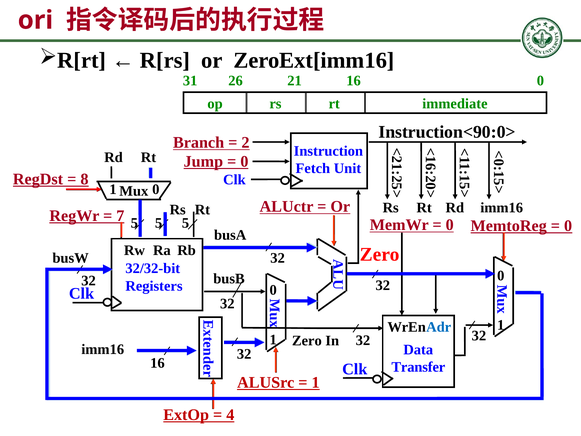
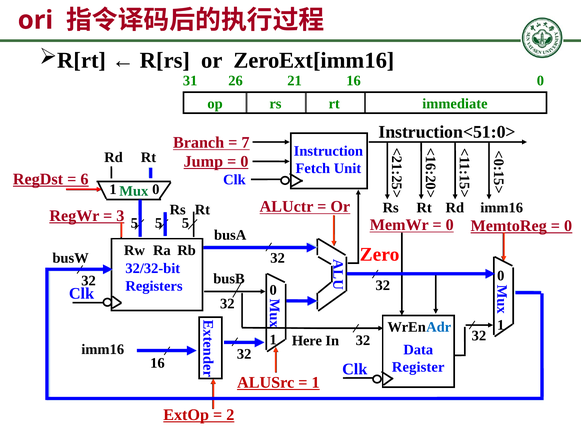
Instruction<90:0>: Instruction<90:0> -> Instruction<51:0>
2 at (245, 142): 2 -> 7
8 at (84, 179): 8 -> 6
Mux colour: black -> green
7: 7 -> 3
Zero at (307, 340): Zero -> Here
Transfer: Transfer -> Register
4 at (230, 414): 4 -> 2
